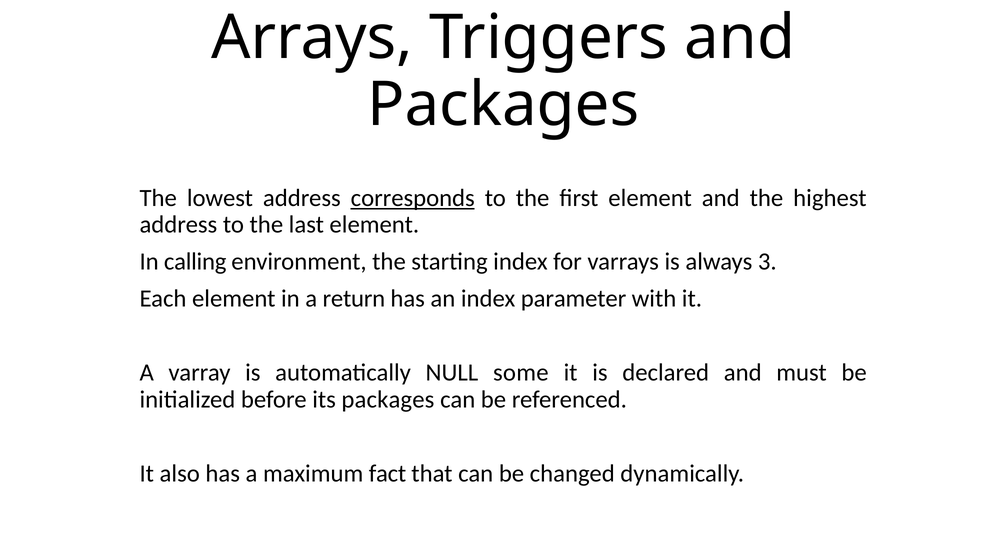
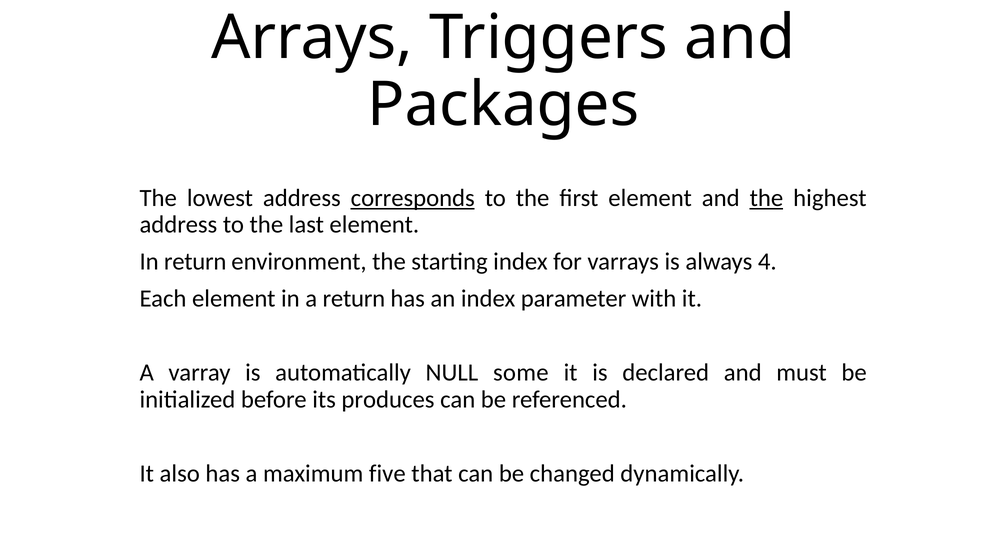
the at (766, 198) underline: none -> present
In calling: calling -> return
3: 3 -> 4
its packages: packages -> produces
fact: fact -> five
